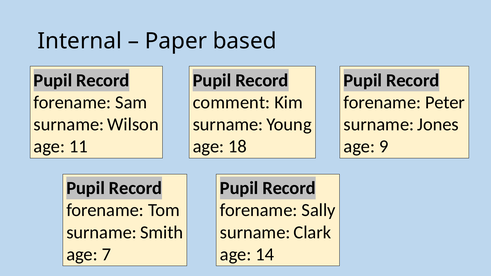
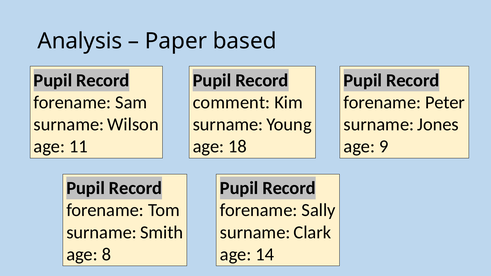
Internal: Internal -> Analysis
7: 7 -> 8
